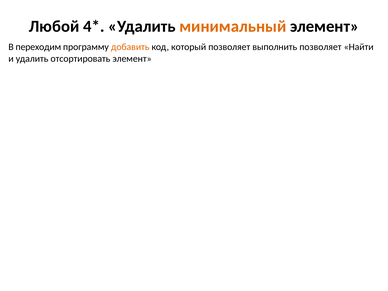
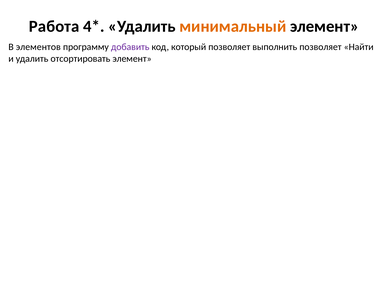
Любой: Любой -> Работа
переходим: переходим -> элементов
добавить colour: orange -> purple
